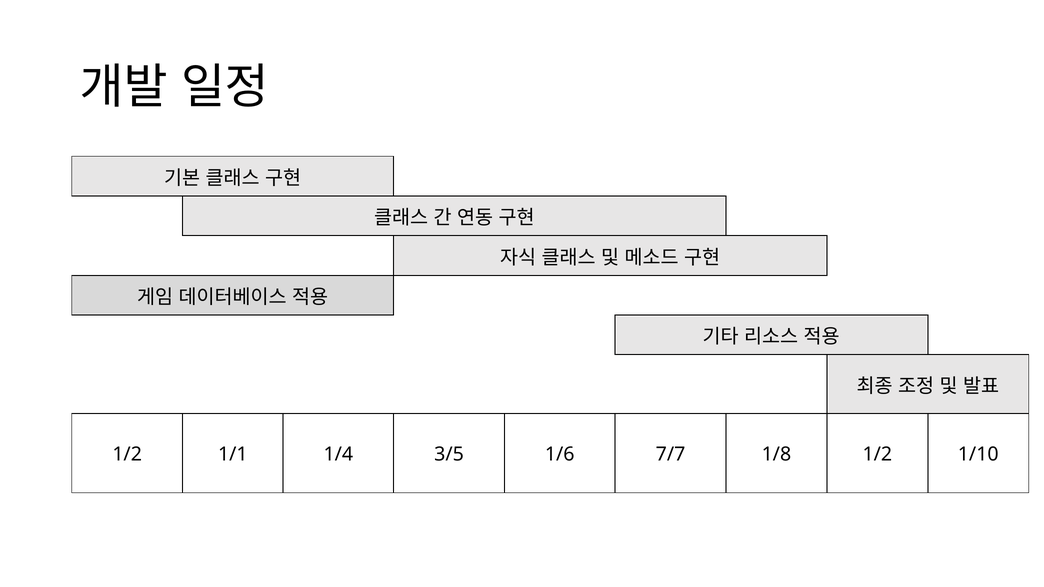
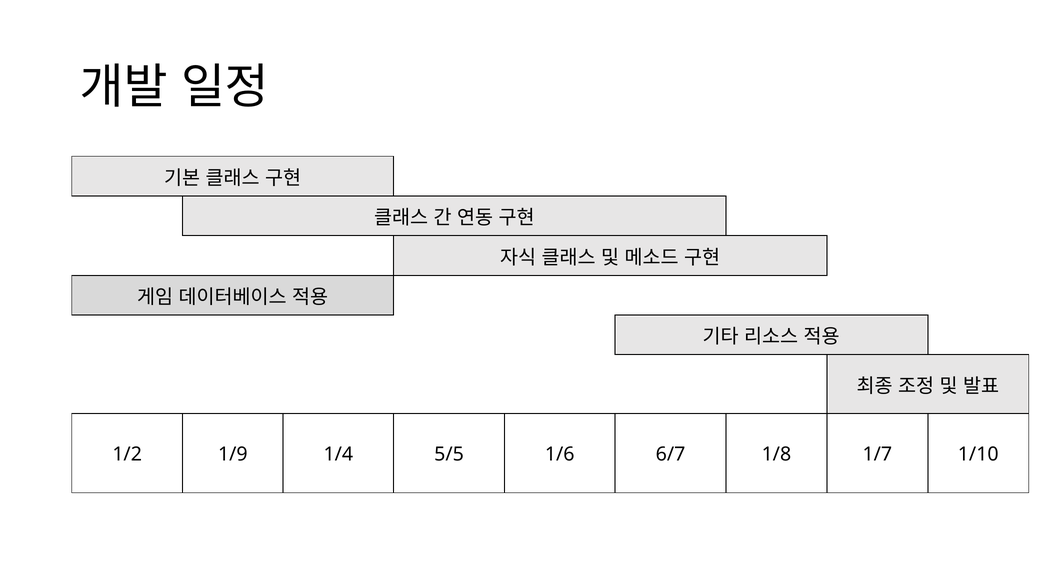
1/1: 1/1 -> 1/9
3/5: 3/5 -> 5/5
7/7: 7/7 -> 6/7
1/8 1/2: 1/2 -> 1/7
